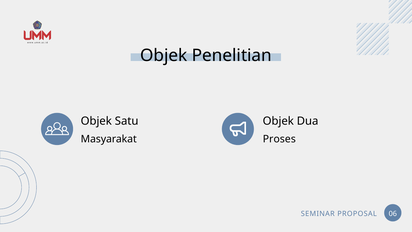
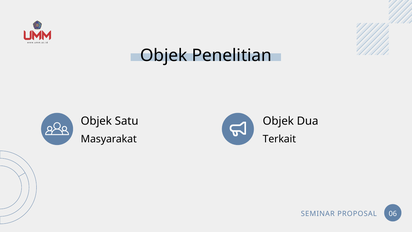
Proses: Proses -> Terkait
